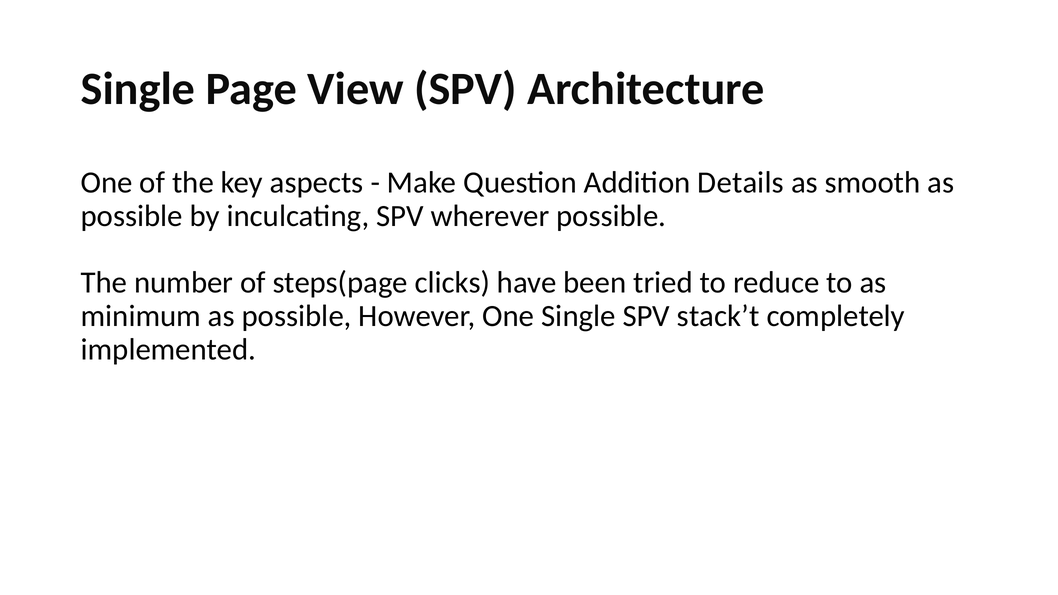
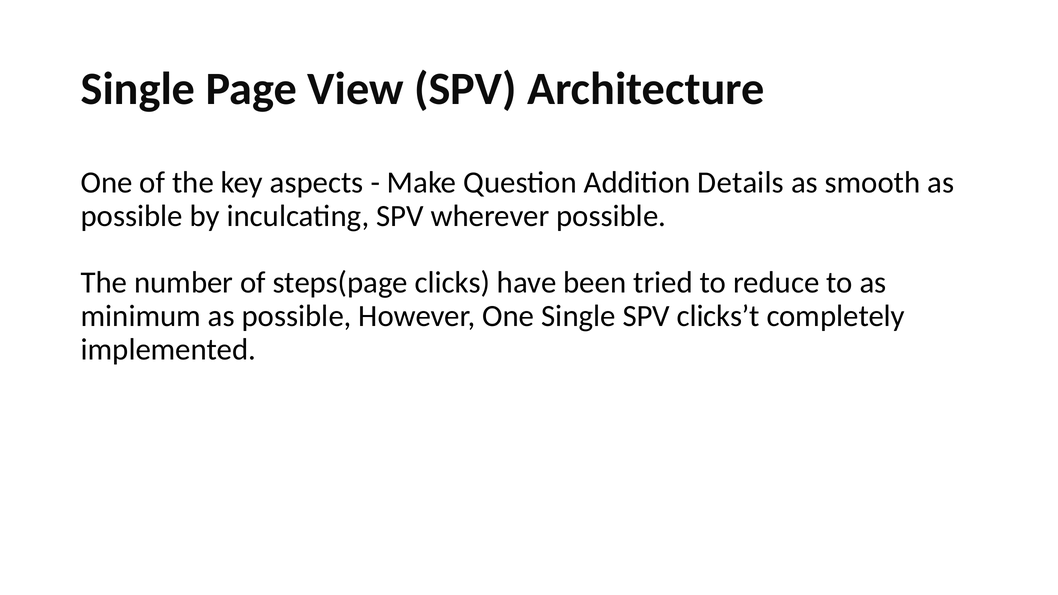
stack’t: stack’t -> clicks’t
